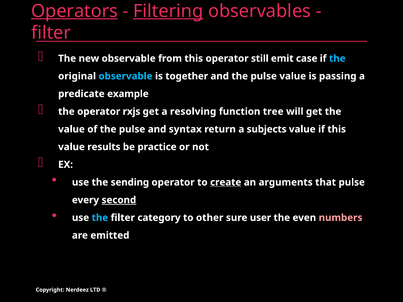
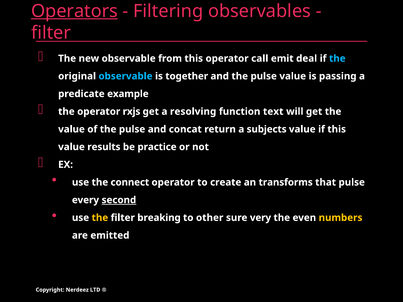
Filtering underline: present -> none
still: still -> call
case: case -> deal
tree: tree -> text
syntax: syntax -> concat
sending: sending -> connect
create underline: present -> none
arguments: arguments -> transforms
the at (100, 218) colour: light blue -> yellow
category: category -> breaking
user: user -> very
numbers colour: pink -> yellow
